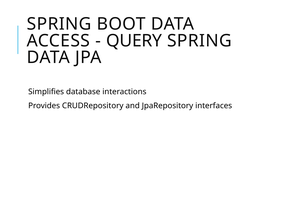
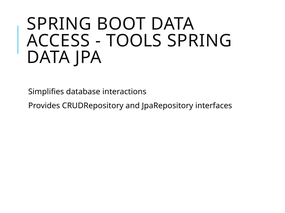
QUERY: QUERY -> TOOLS
